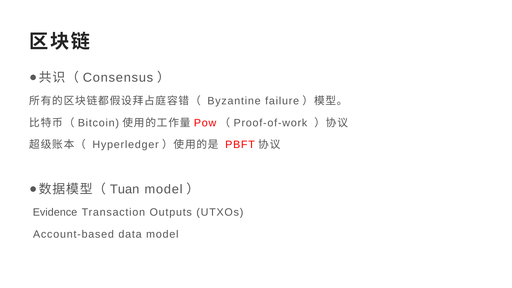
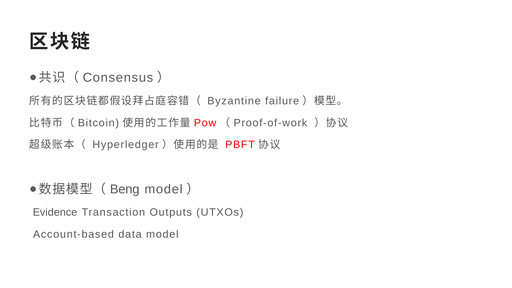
Tuan: Tuan -> Beng
